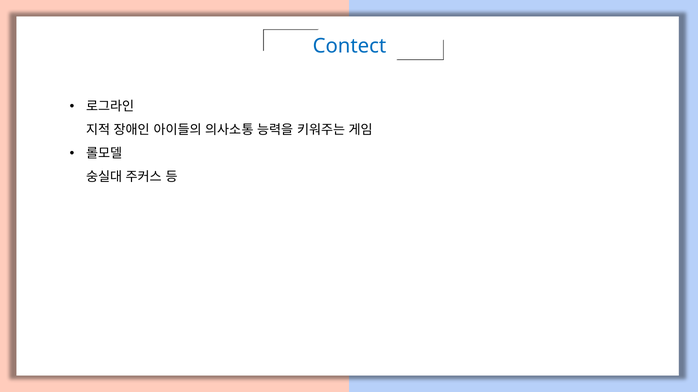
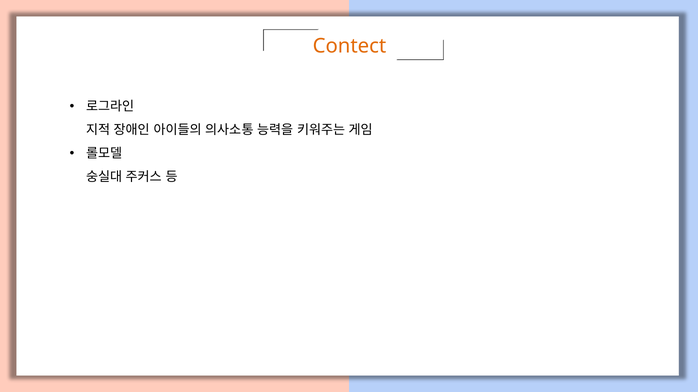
Contect colour: blue -> orange
